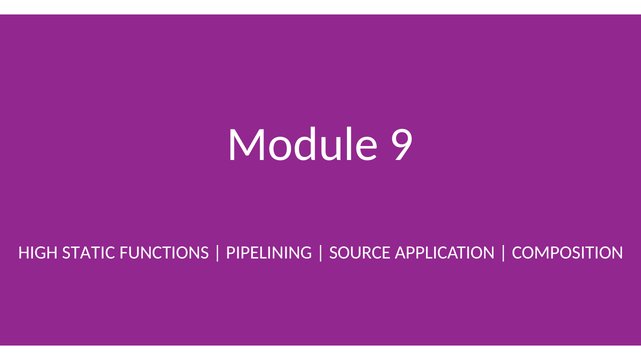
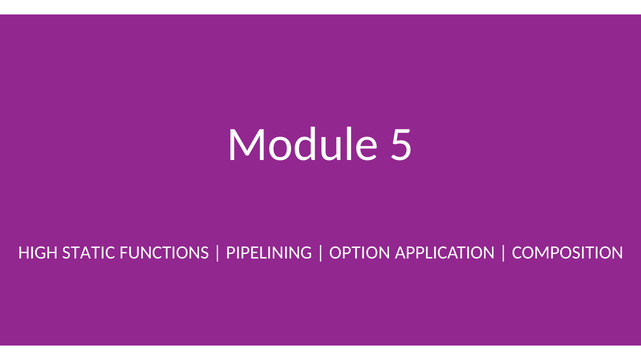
9: 9 -> 5
SOURCE: SOURCE -> OPTION
